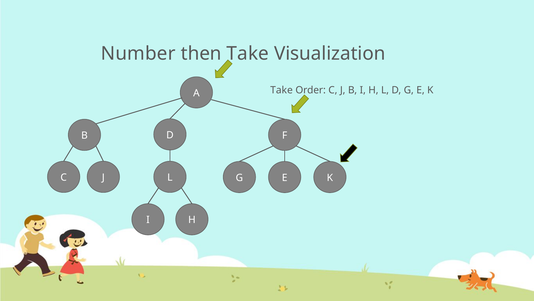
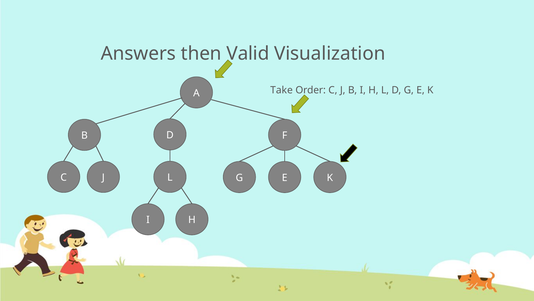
Number: Number -> Answers
then Take: Take -> Valid
